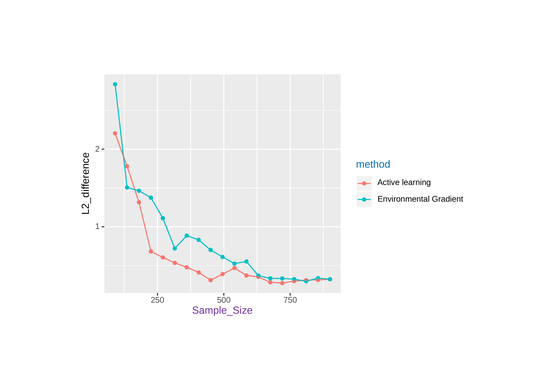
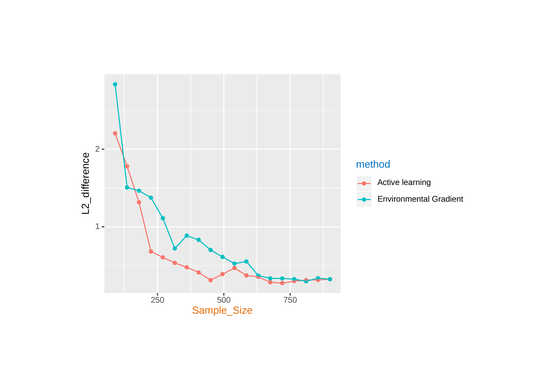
Sample_Size colour: purple -> orange
